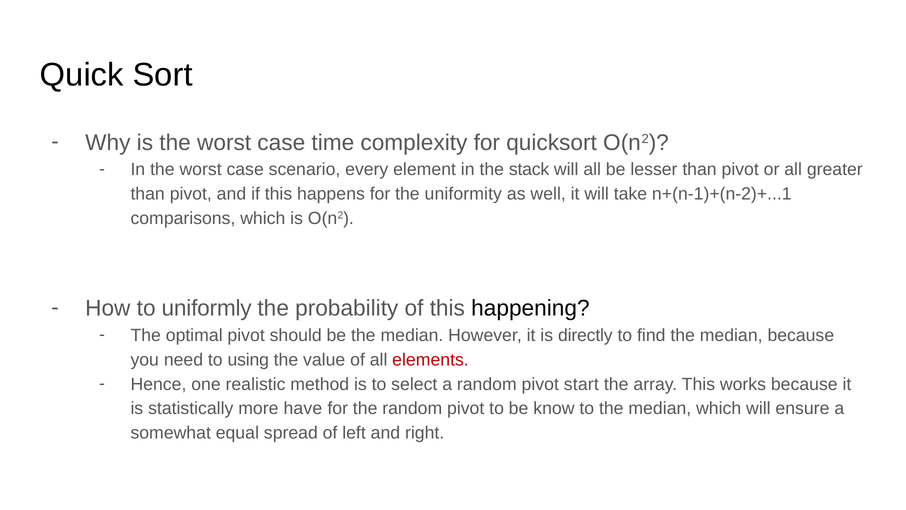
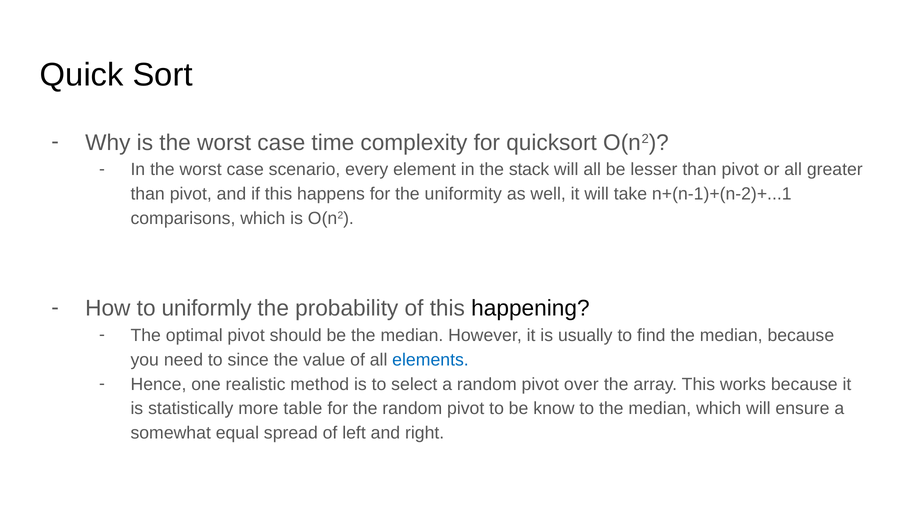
directly: directly -> usually
using: using -> since
elements colour: red -> blue
start: start -> over
have: have -> table
